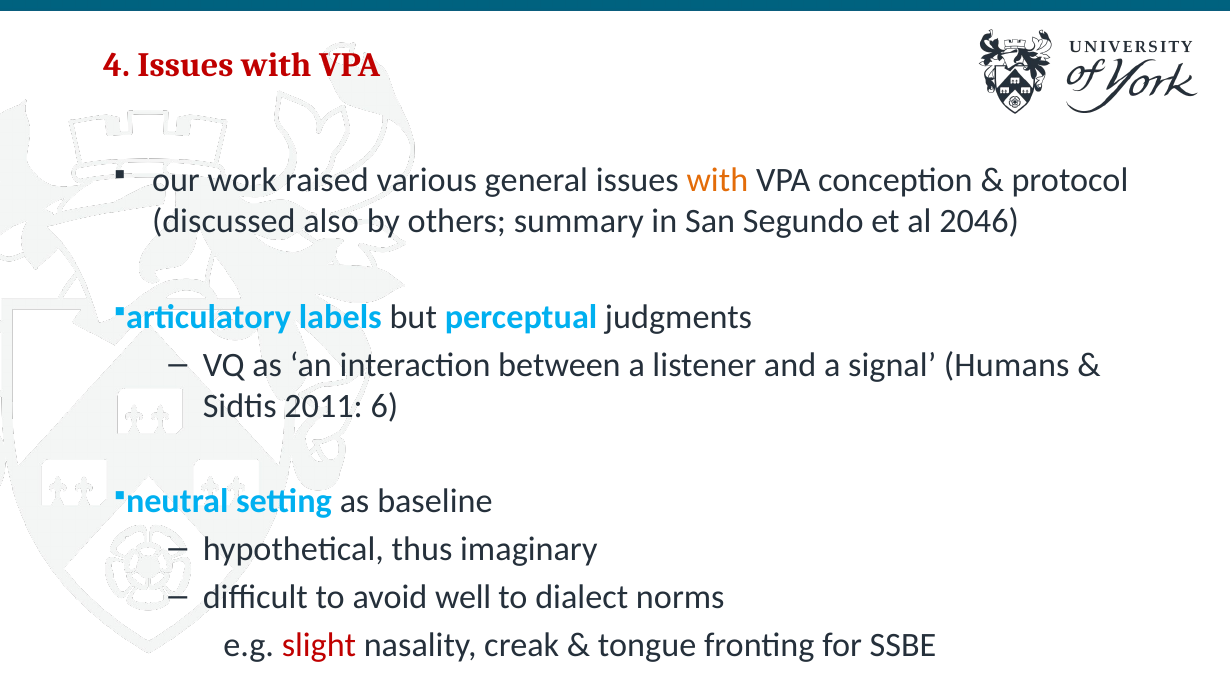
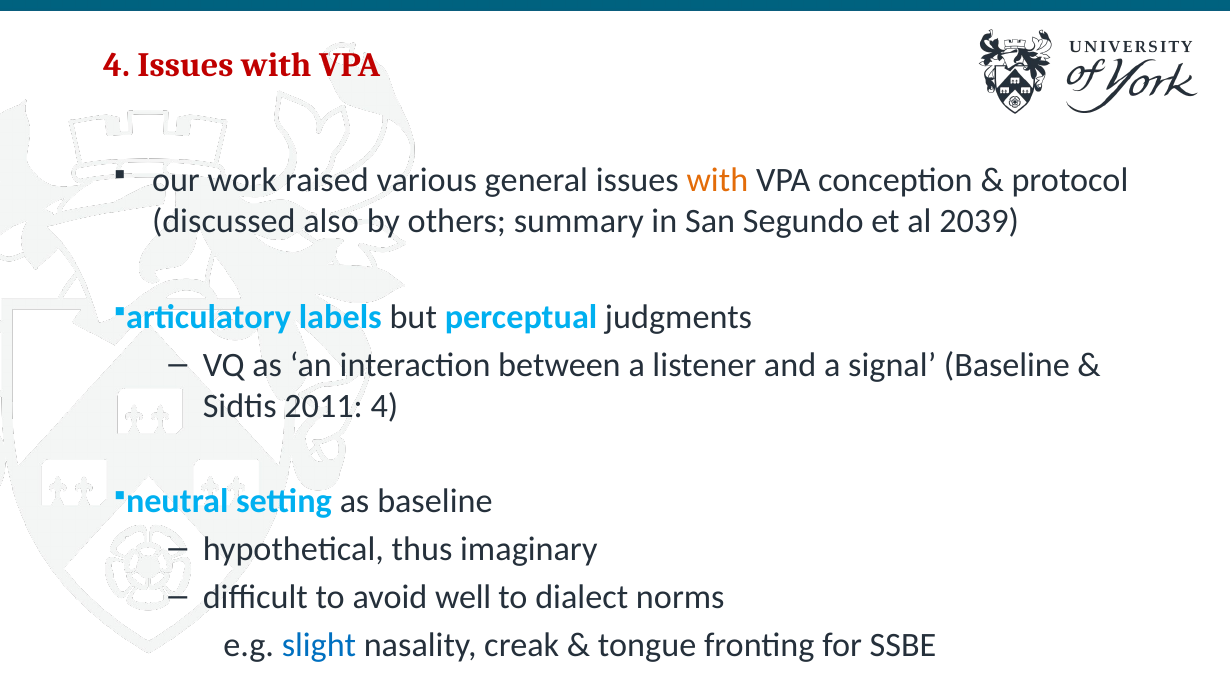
2046: 2046 -> 2039
signal Humans: Humans -> Baseline
2011 6: 6 -> 4
slight colour: red -> blue
